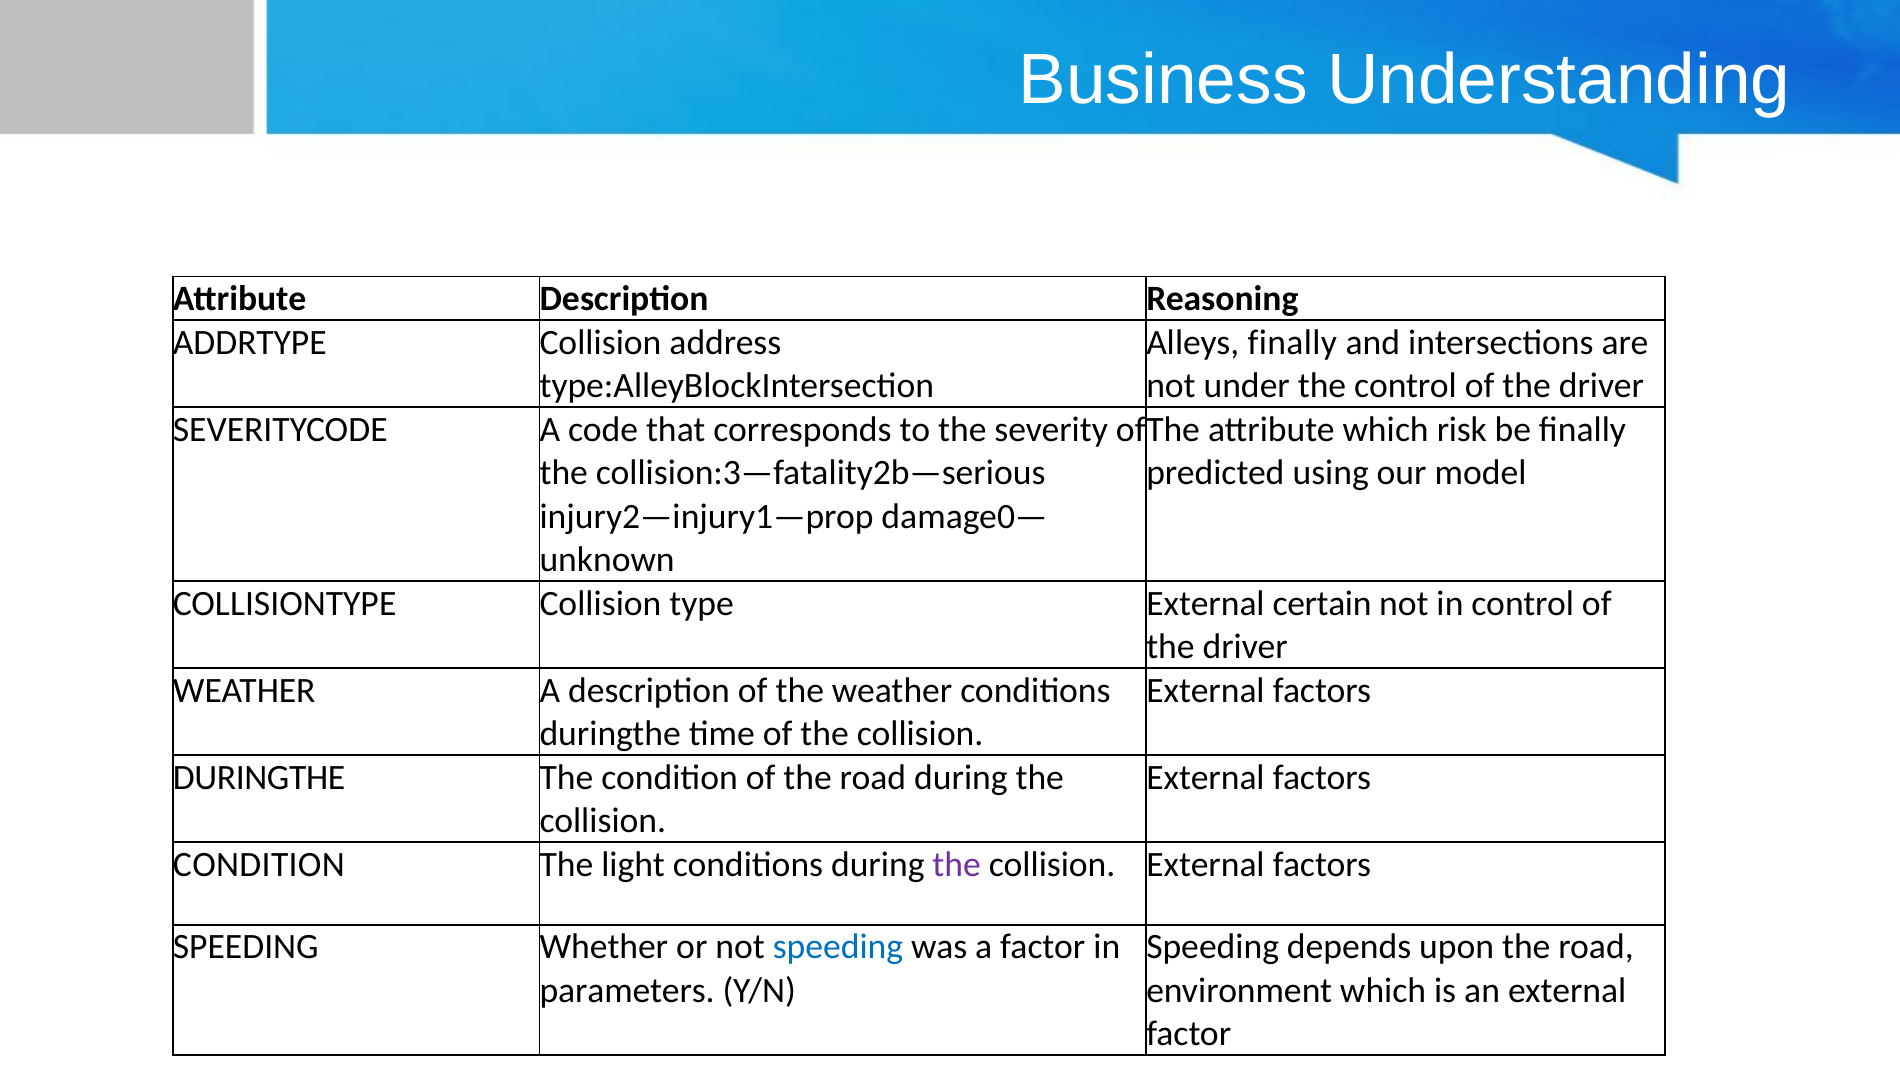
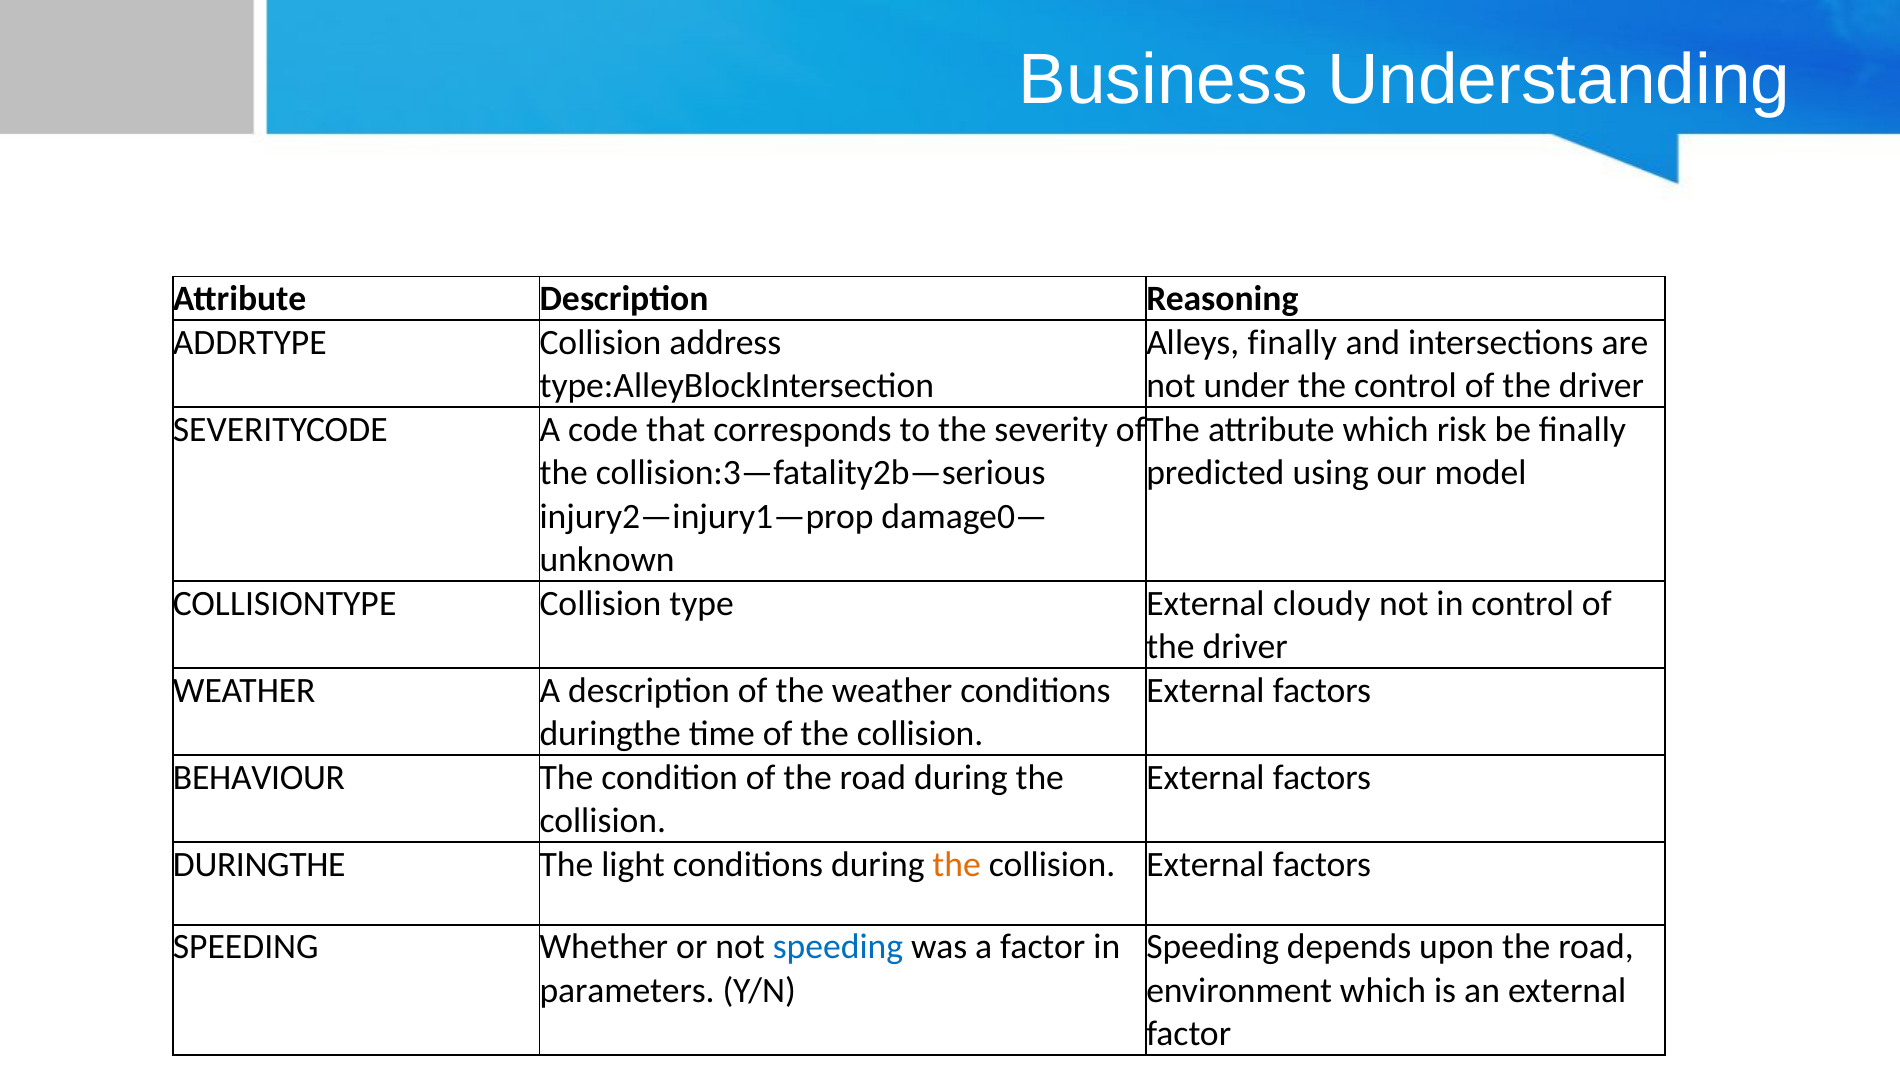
certain: certain -> cloudy
DURINGTHE at (259, 777): DURINGTHE -> BEHAVIOUR
CONDITION at (259, 864): CONDITION -> DURINGTHE
the at (957, 864) colour: purple -> orange
